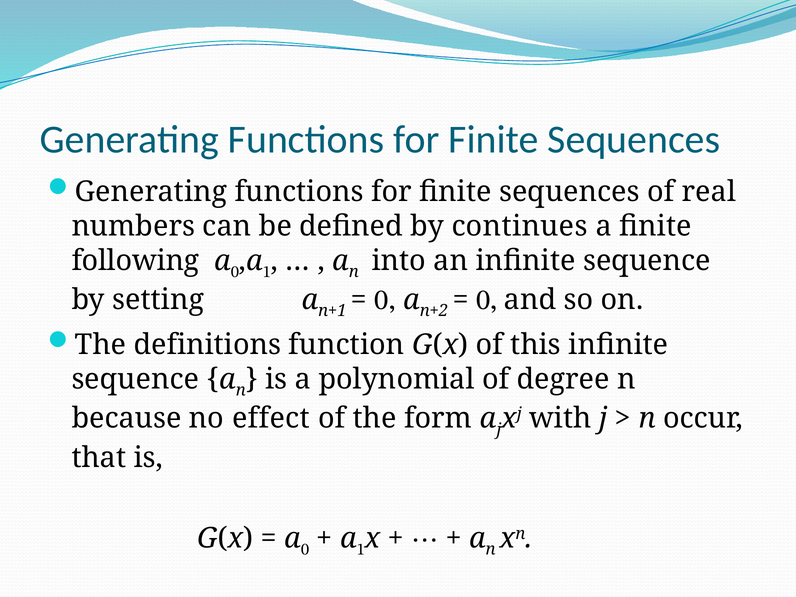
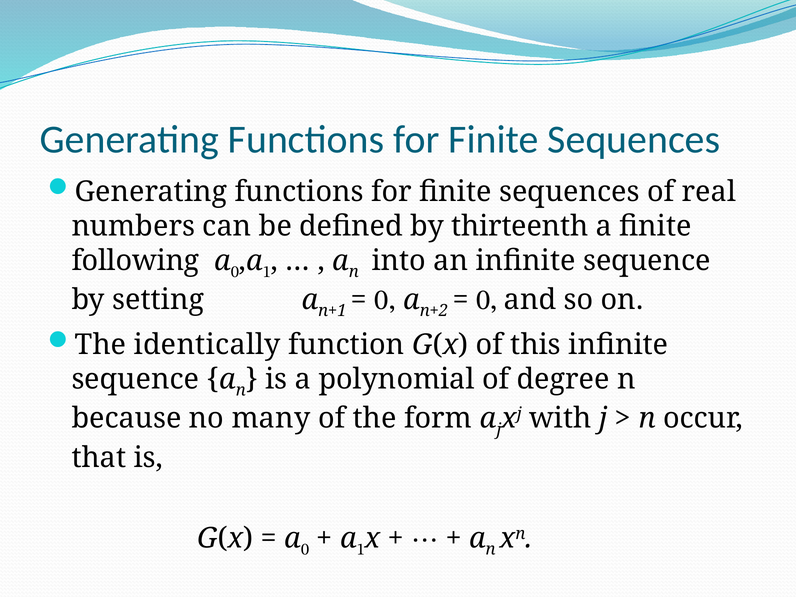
continues: continues -> thirteenth
definitions: definitions -> identically
effect: effect -> many
